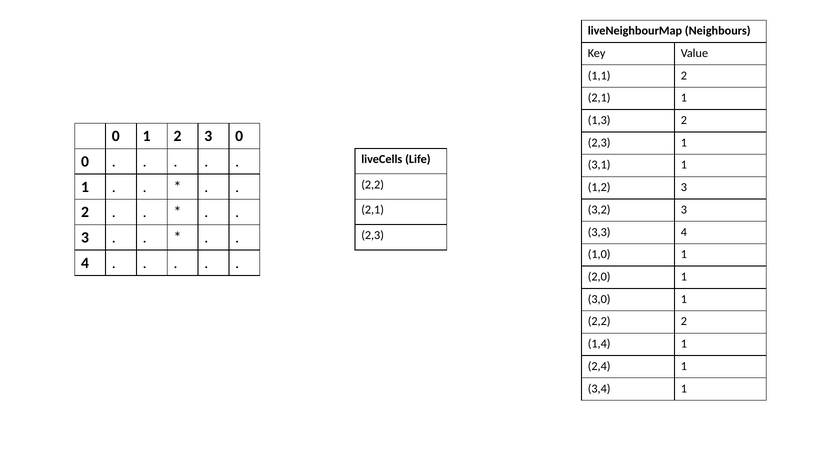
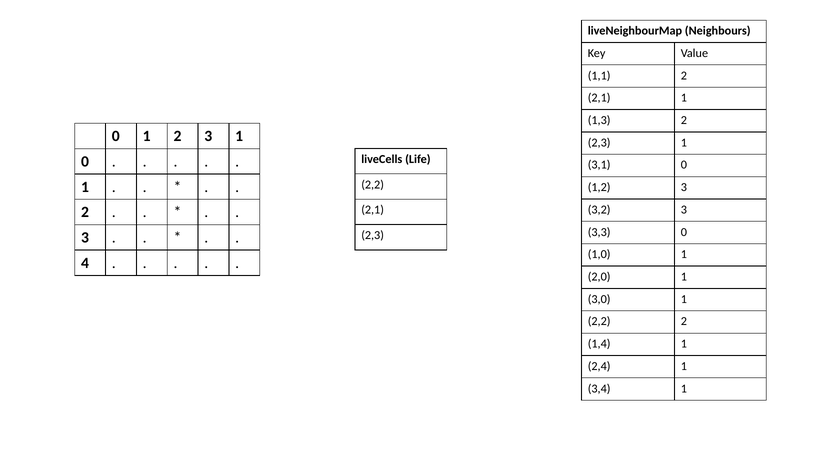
3 0: 0 -> 1
3,1 1: 1 -> 0
3,3 4: 4 -> 0
